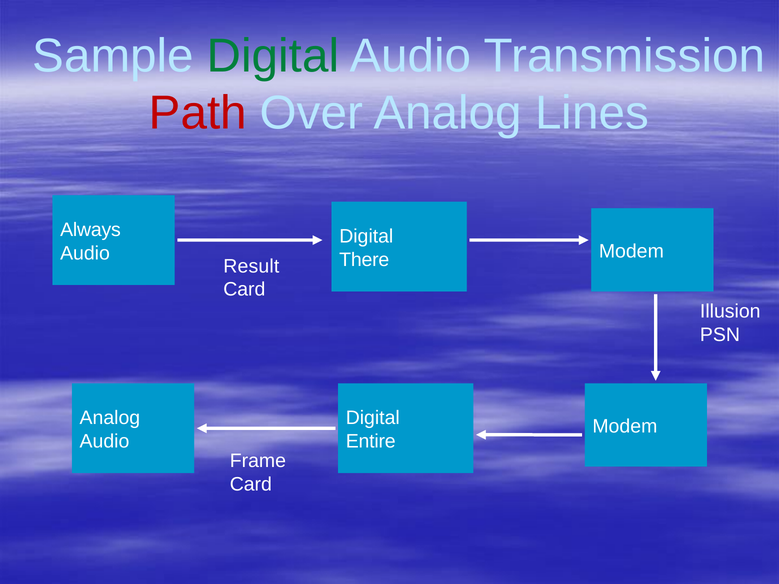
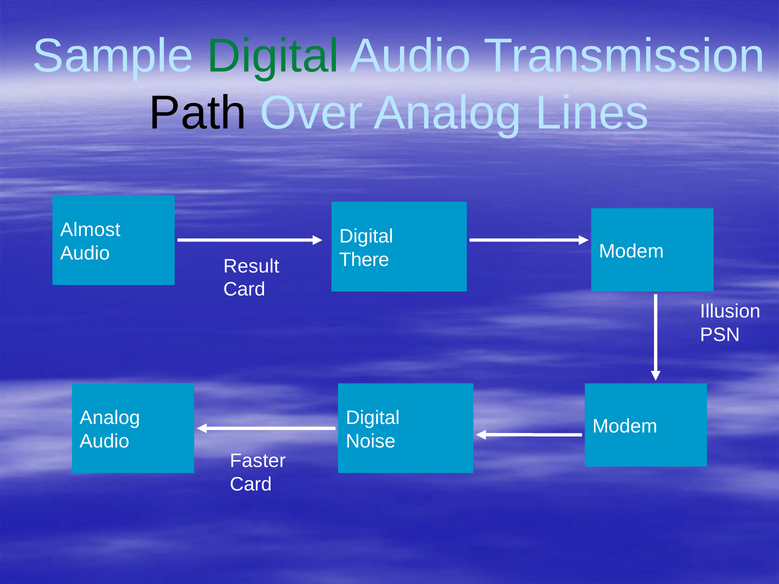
Path colour: red -> black
Always: Always -> Almost
Entire: Entire -> Noise
Frame: Frame -> Faster
